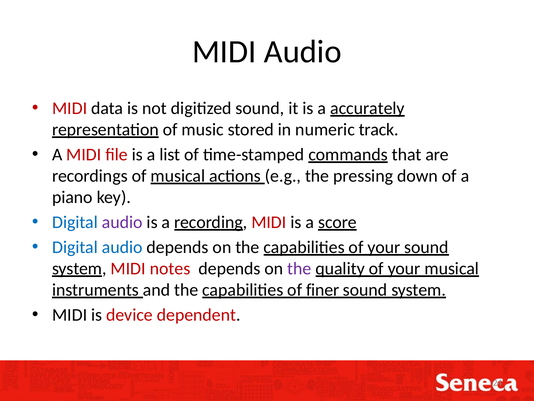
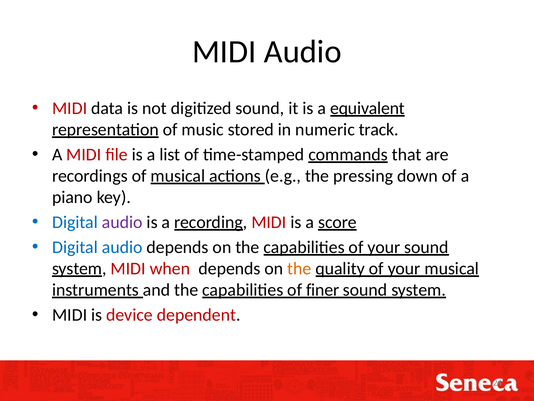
accurately: accurately -> equivalent
notes: notes -> when
the at (299, 268) colour: purple -> orange
